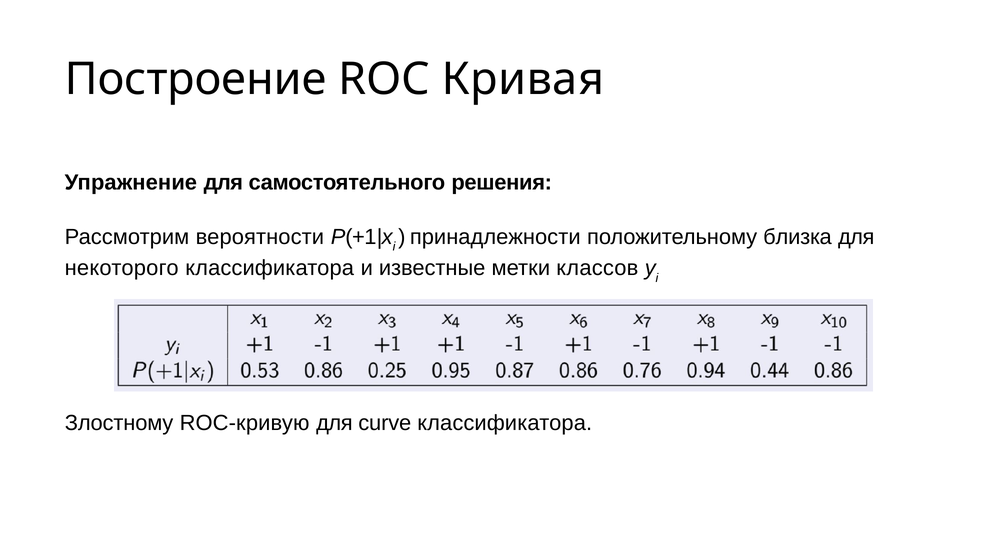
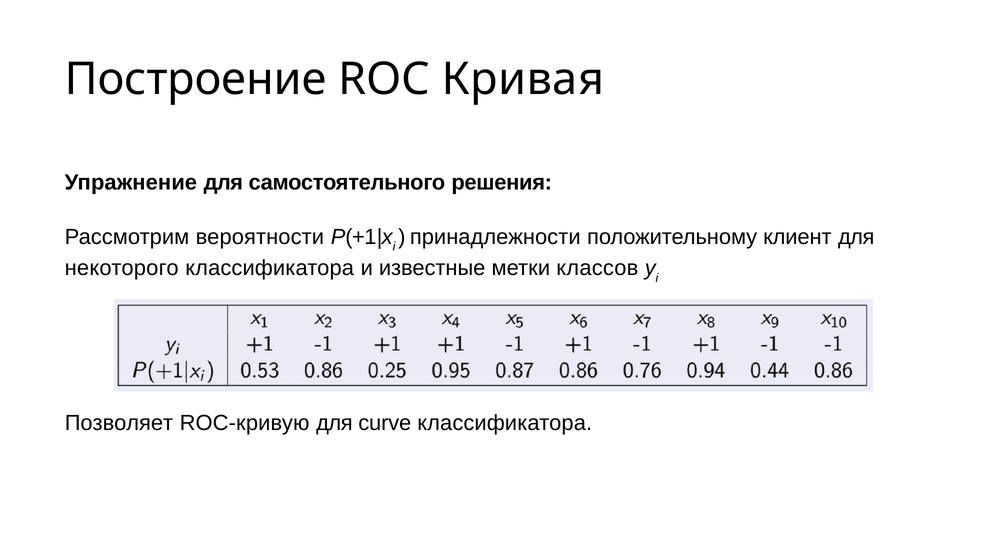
близка: близка -> клиент
Злостному: Злостному -> Позволяет
